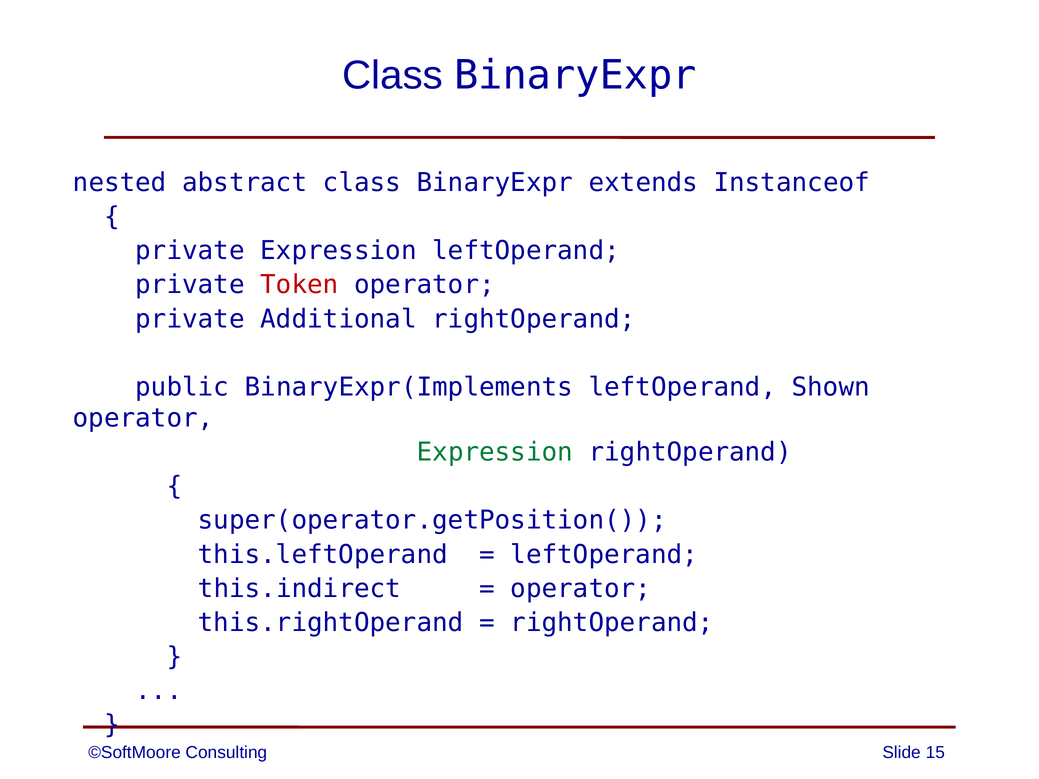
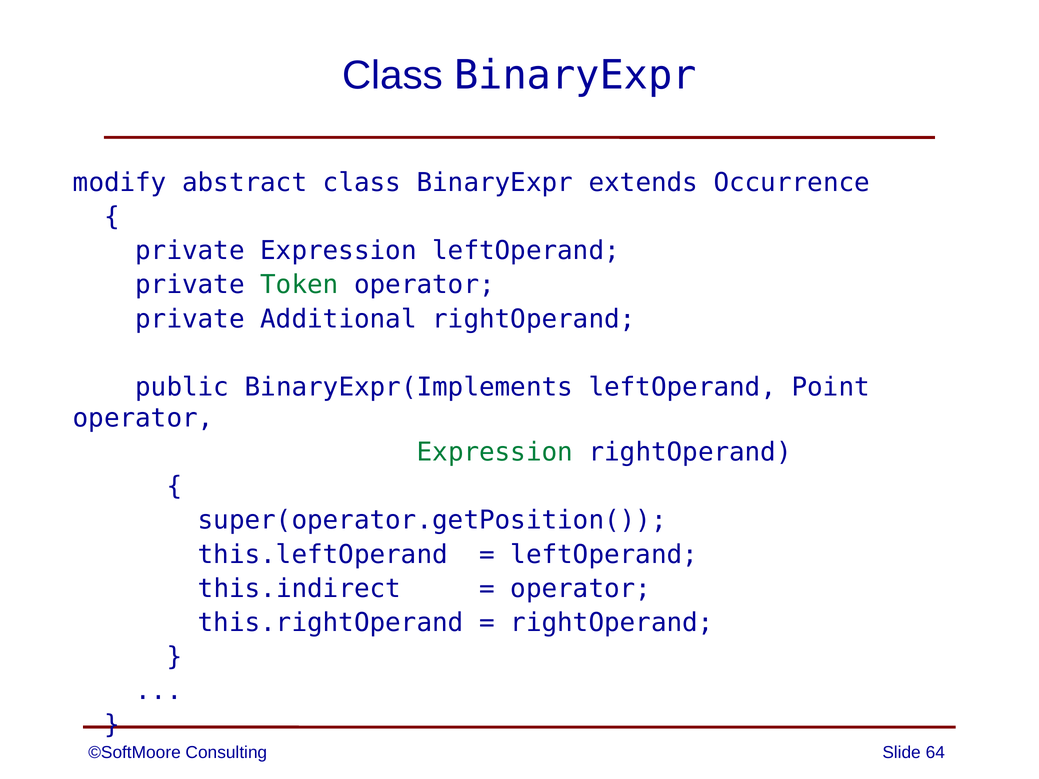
nested: nested -> modify
Instanceof: Instanceof -> Occurrence
Token colour: red -> green
Shown: Shown -> Point
15: 15 -> 64
